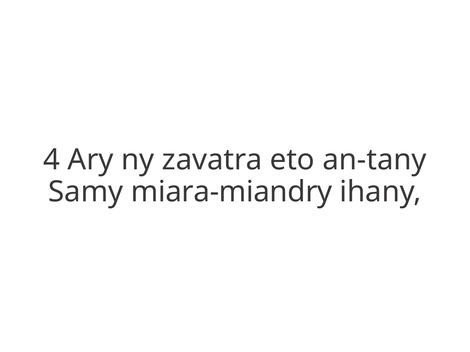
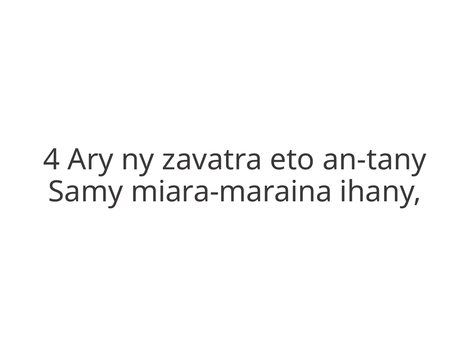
miara-miandry: miara-miandry -> miara-maraina
